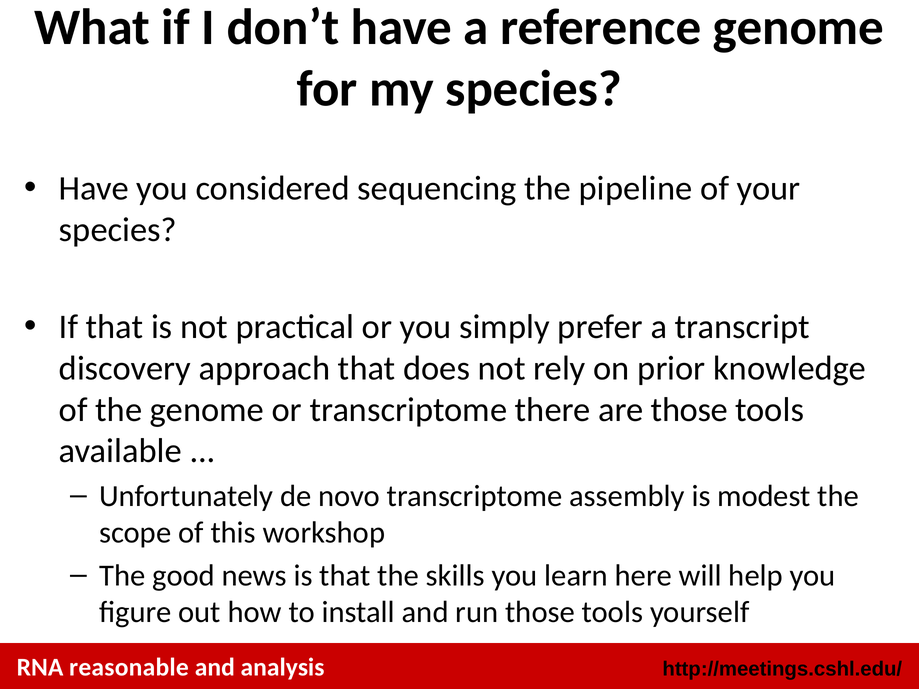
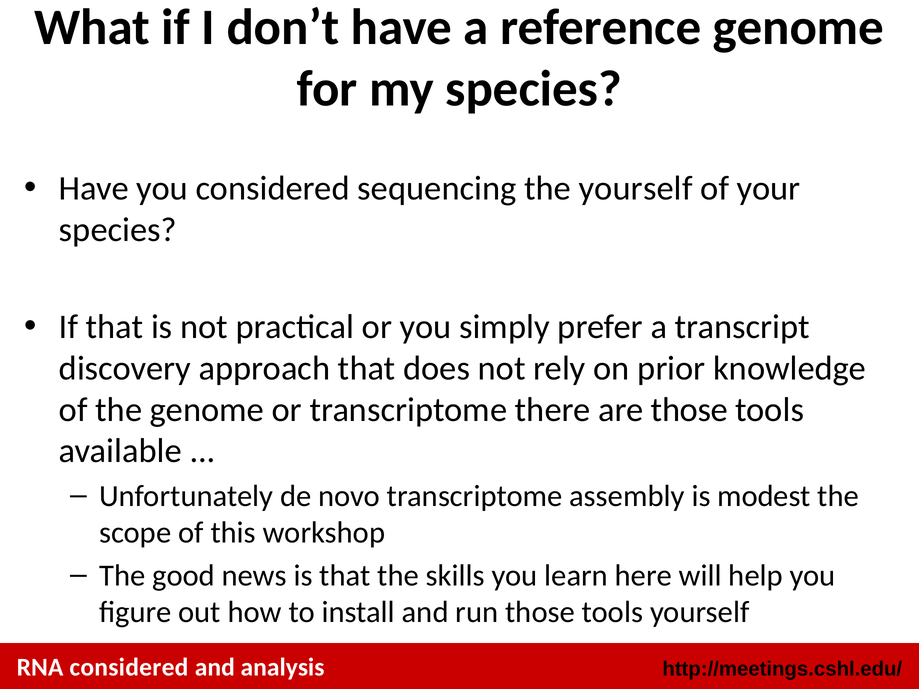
the pipeline: pipeline -> yourself
reasonable at (129, 668): reasonable -> considered
